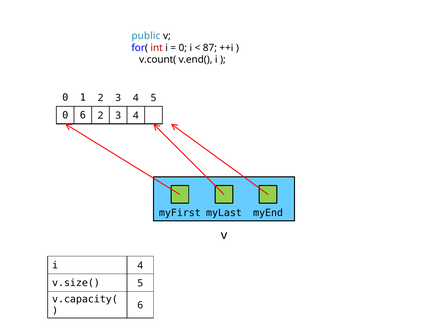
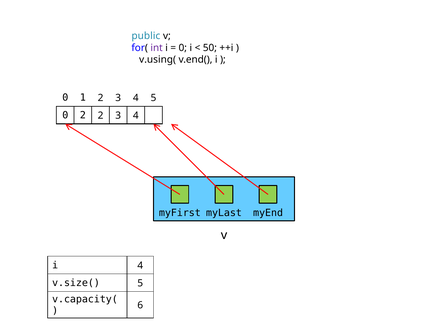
int colour: red -> purple
87: 87 -> 50
v.count(: v.count( -> v.using(
0 6: 6 -> 2
